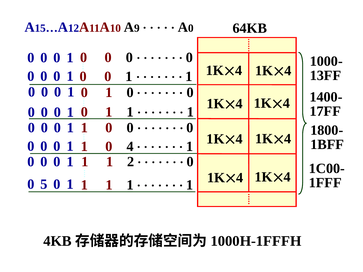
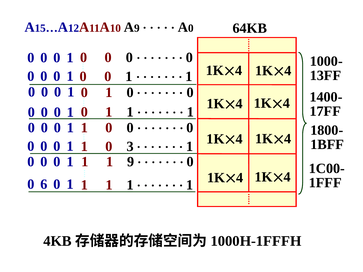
0 4: 4 -> 3
1 2: 2 -> 9
5: 5 -> 6
